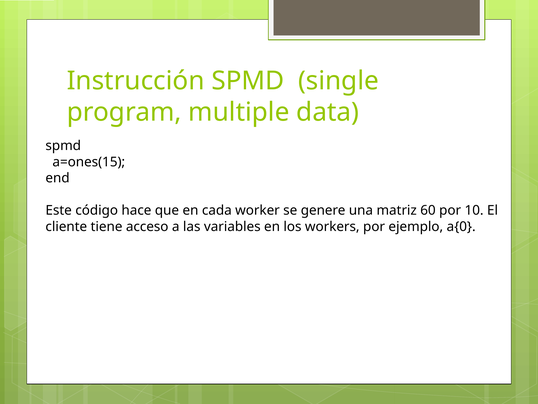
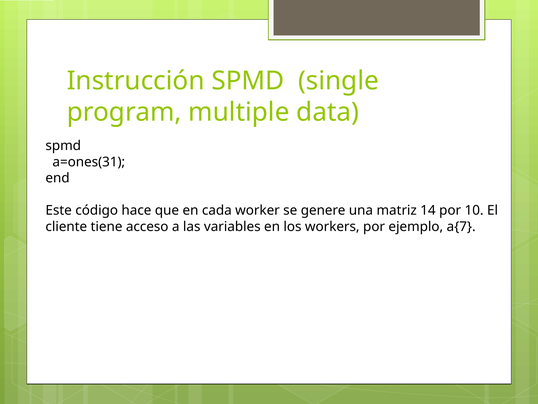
a=ones(15: a=ones(15 -> a=ones(31
60: 60 -> 14
a{0: a{0 -> a{7
